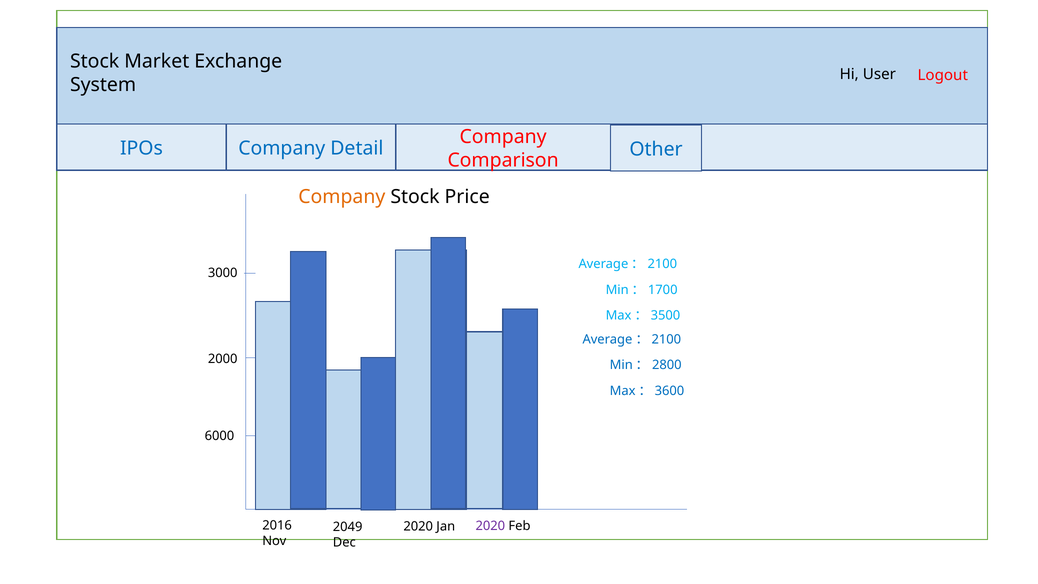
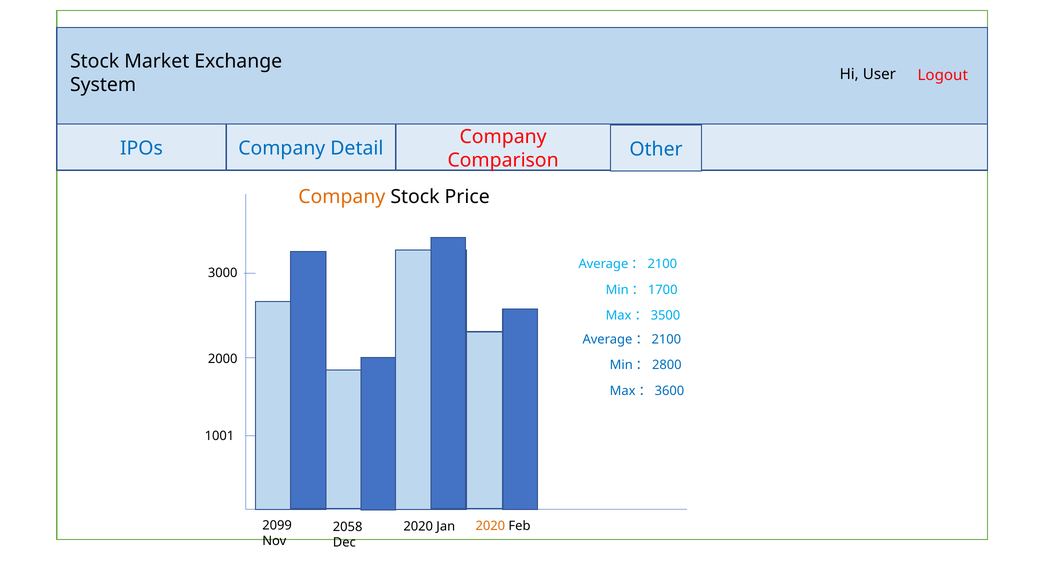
6000: 6000 -> 1001
2016: 2016 -> 2099
2020 at (490, 526) colour: purple -> orange
2049: 2049 -> 2058
